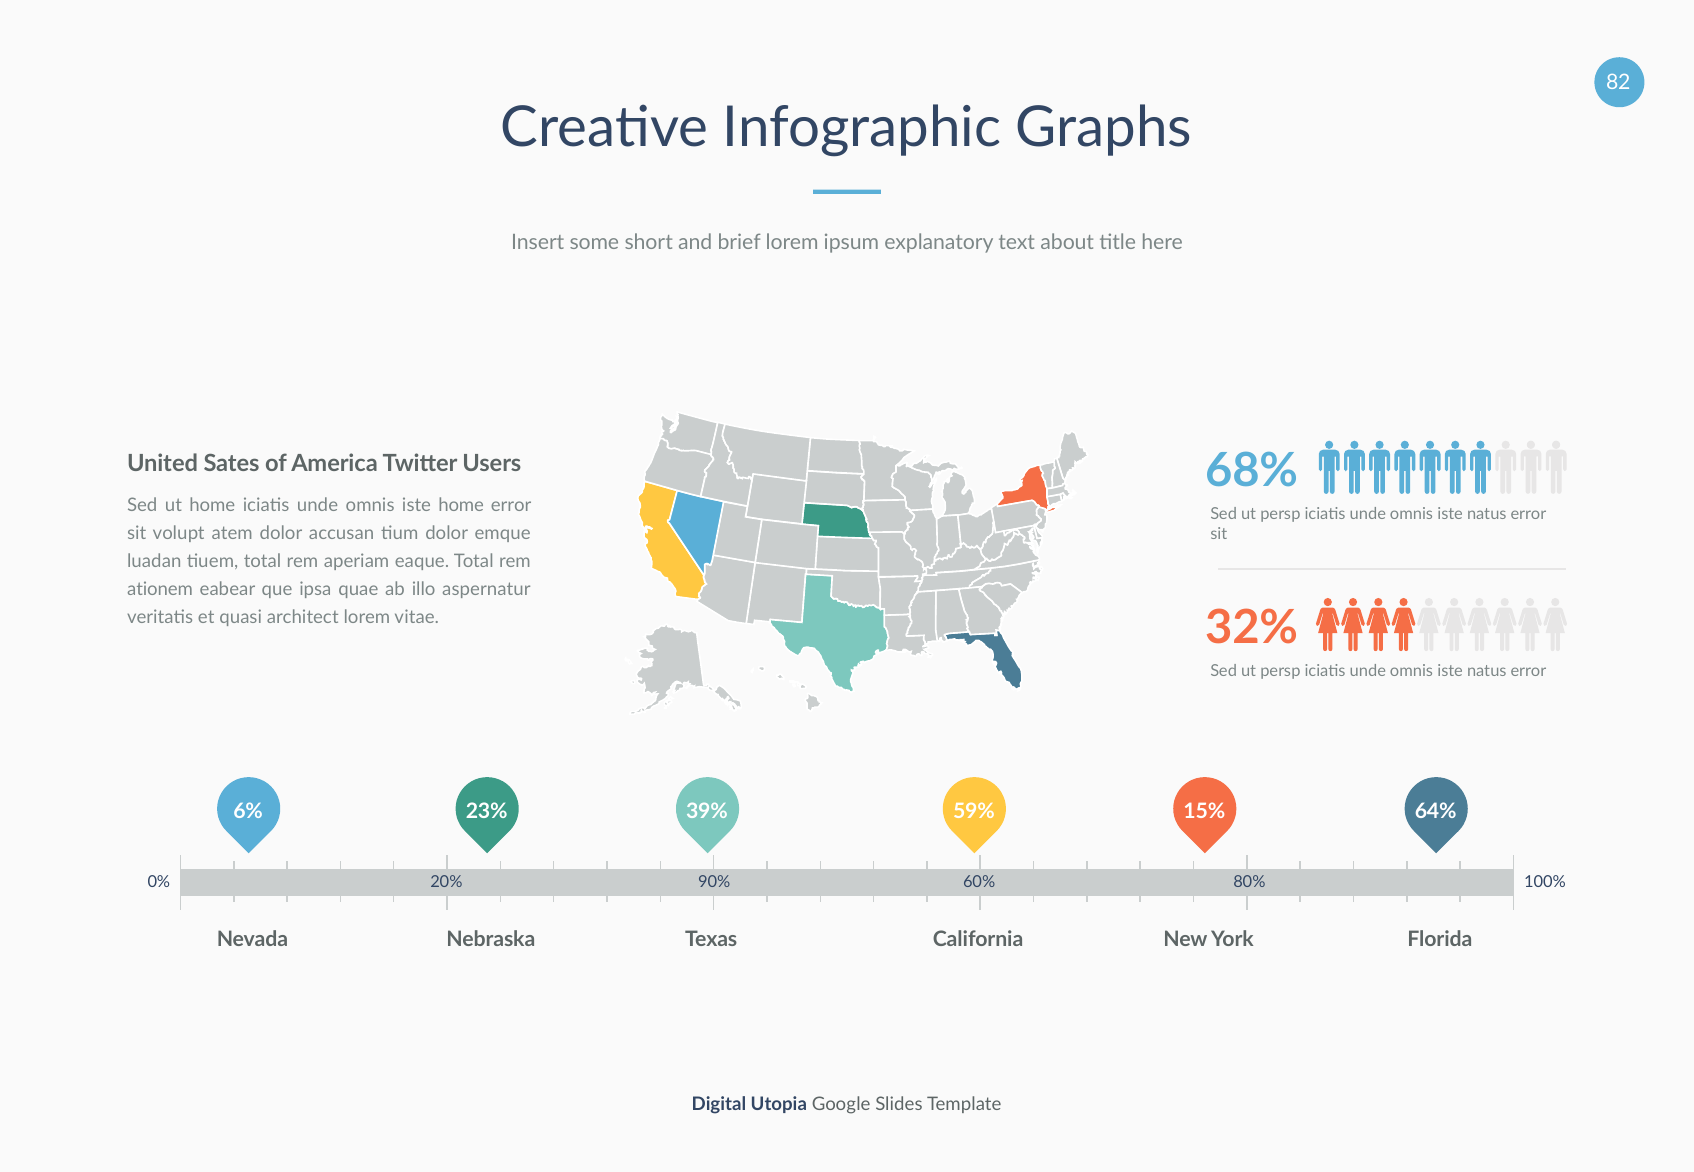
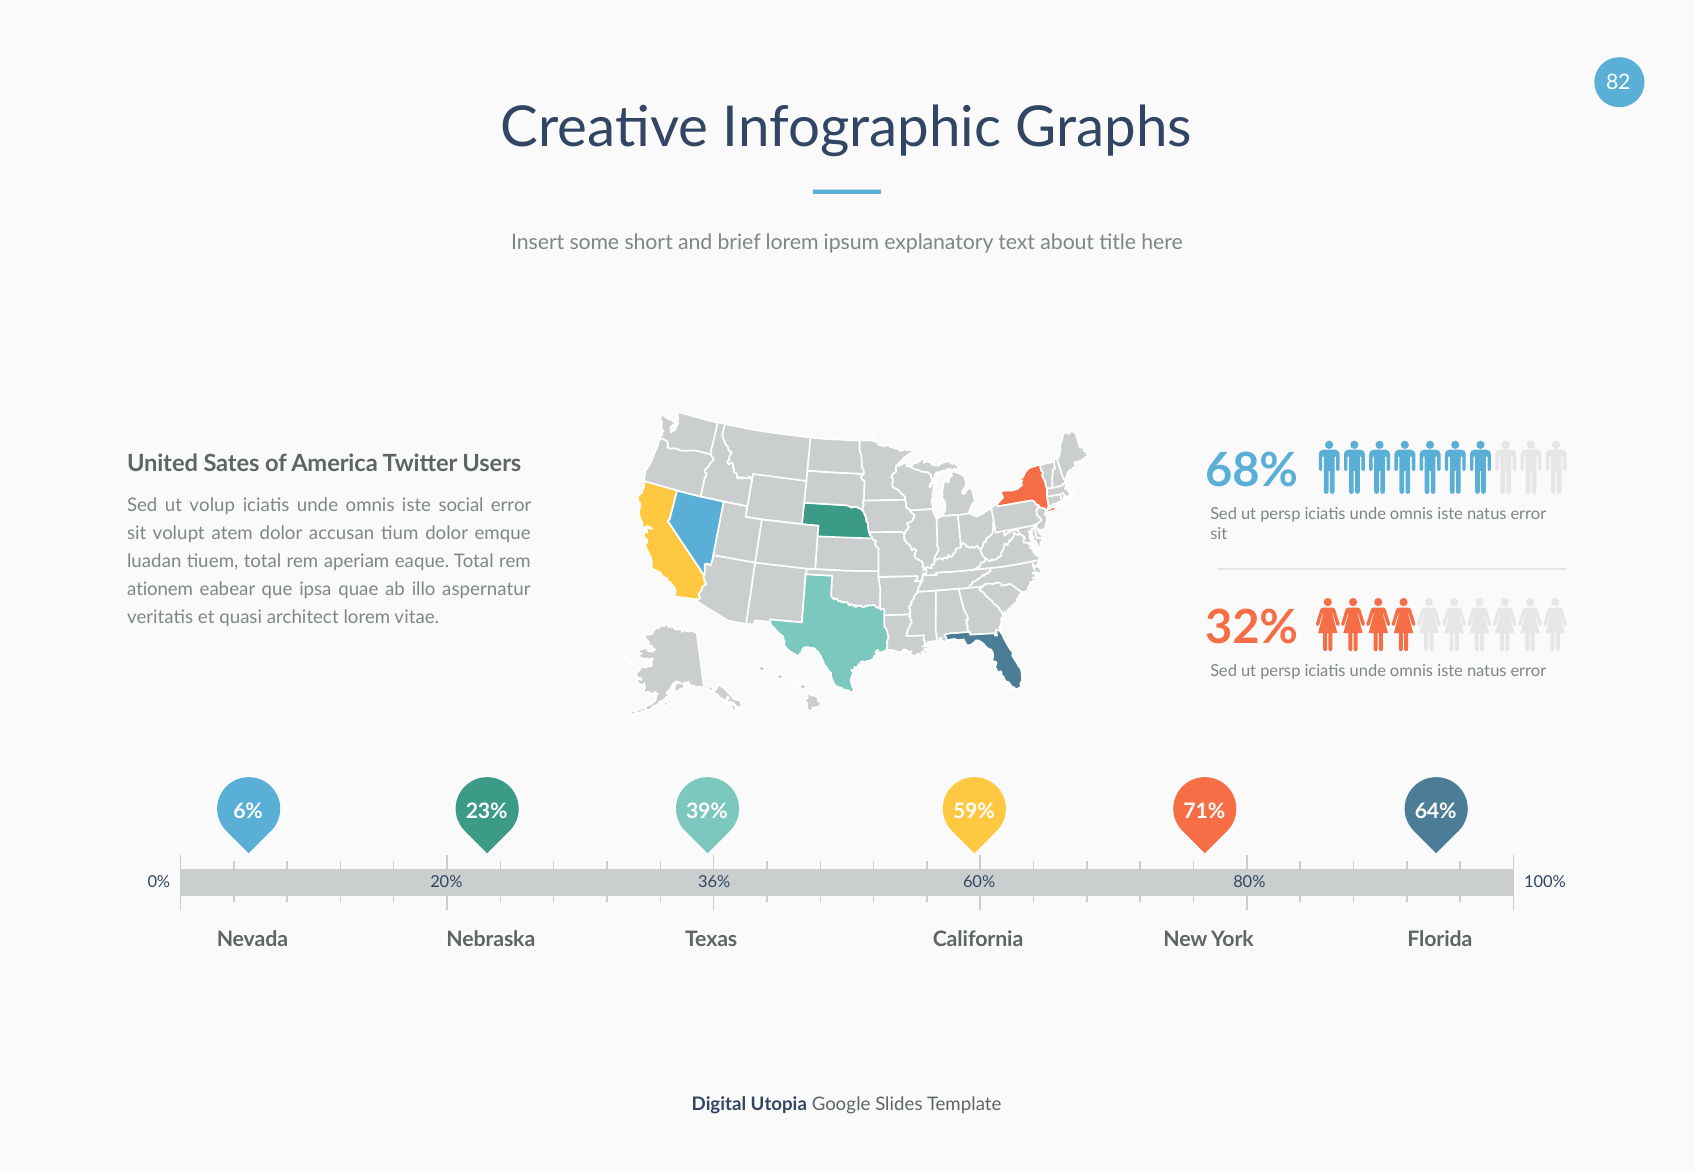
ut home: home -> volup
iste home: home -> social
15%: 15% -> 71%
90%: 90% -> 36%
